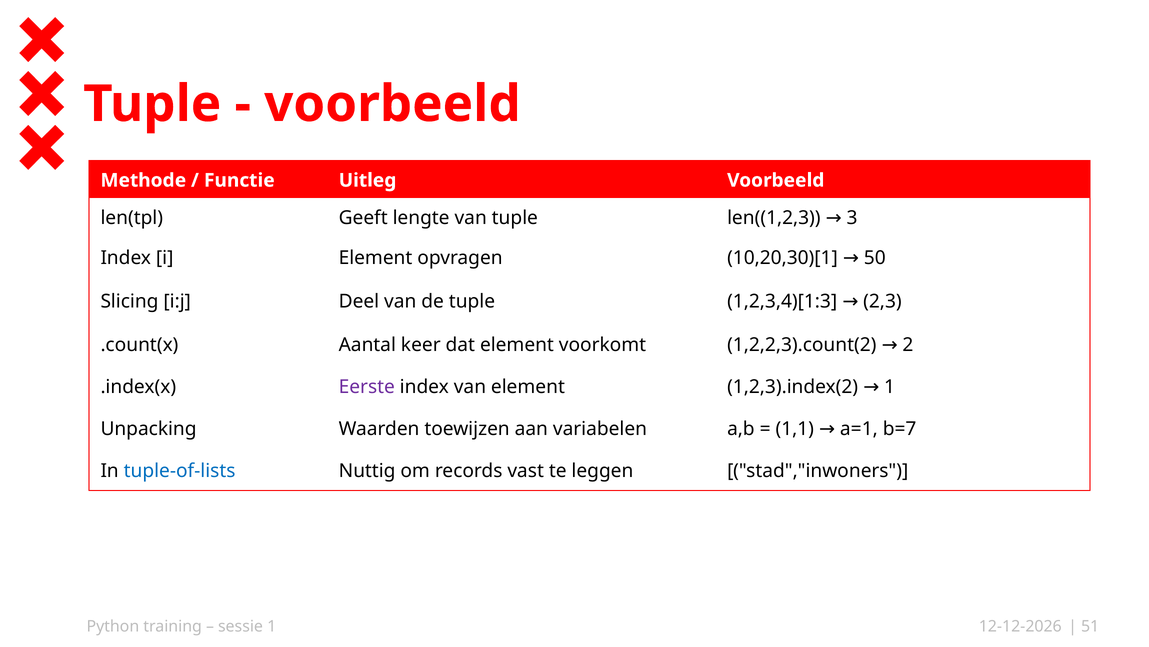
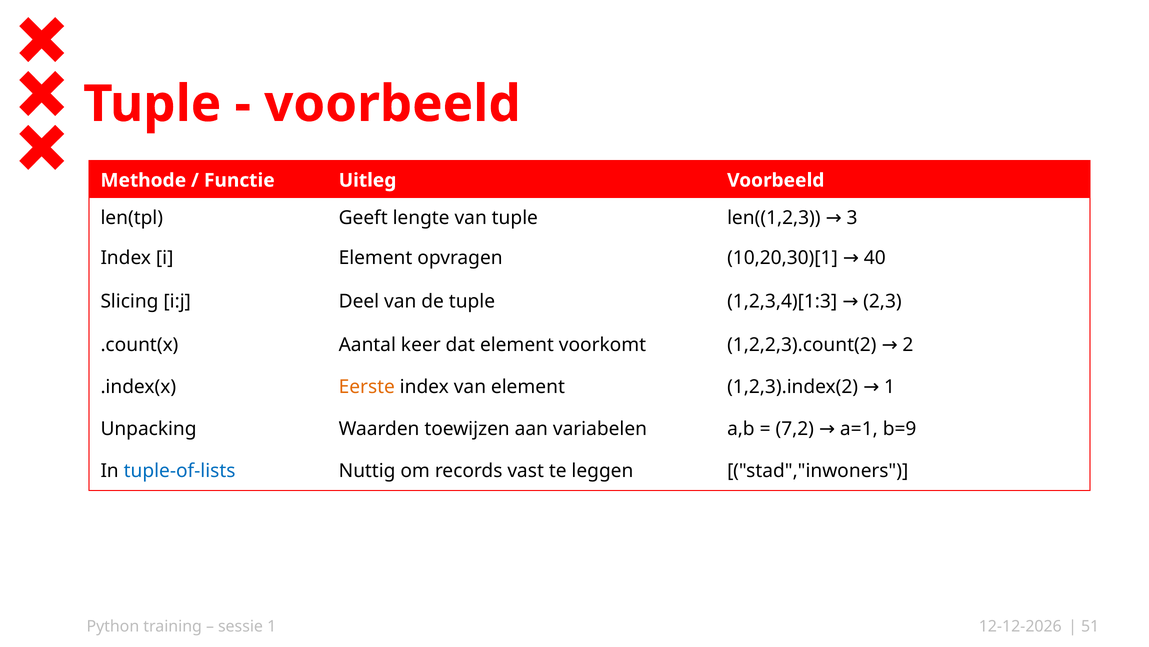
50: 50 -> 40
Eerste colour: purple -> orange
1,1: 1,1 -> 7,2
b=7: b=7 -> b=9
